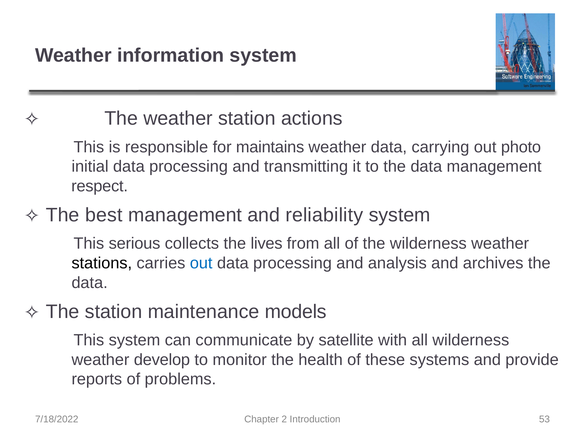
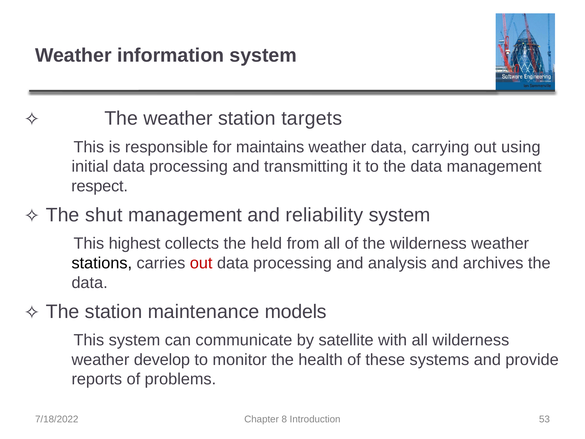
actions: actions -> targets
photo: photo -> using
best: best -> shut
serious: serious -> highest
lives: lives -> held
out at (201, 263) colour: blue -> red
2: 2 -> 8
